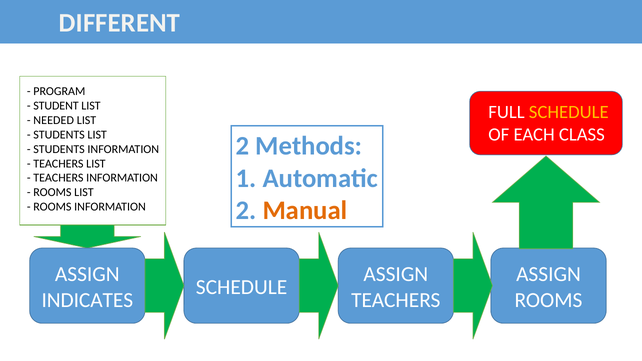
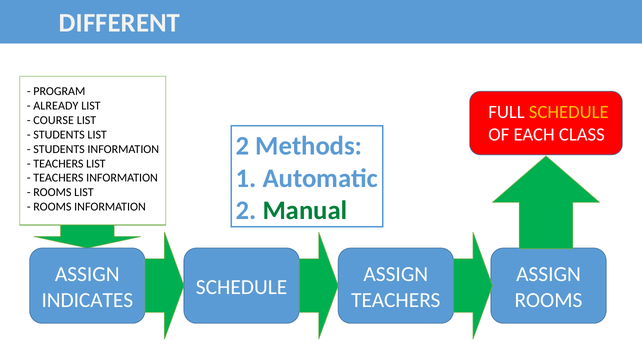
STUDENT: STUDENT -> ALREADY
NEEDED: NEEDED -> COURSE
Manual colour: orange -> green
